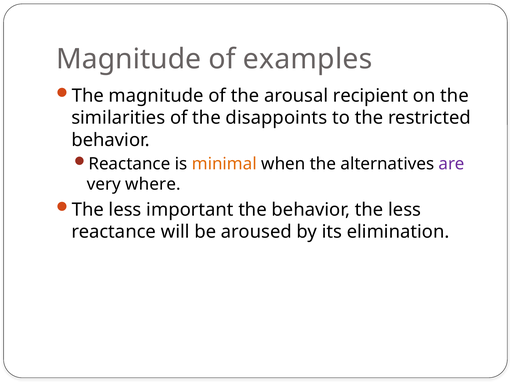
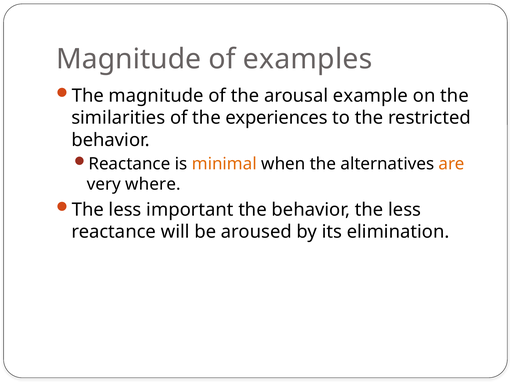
recipient: recipient -> example
disappoints: disappoints -> experiences
are colour: purple -> orange
